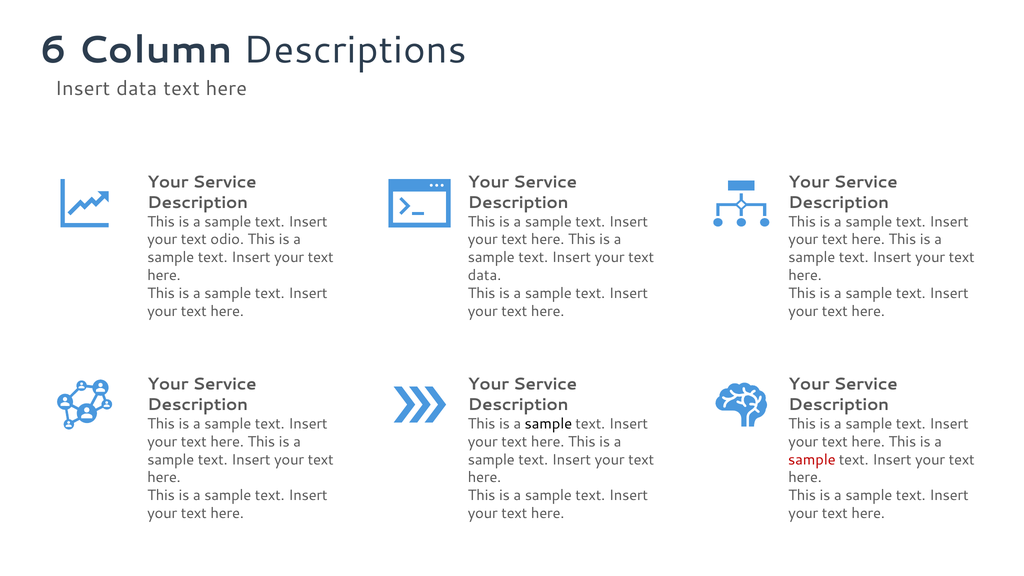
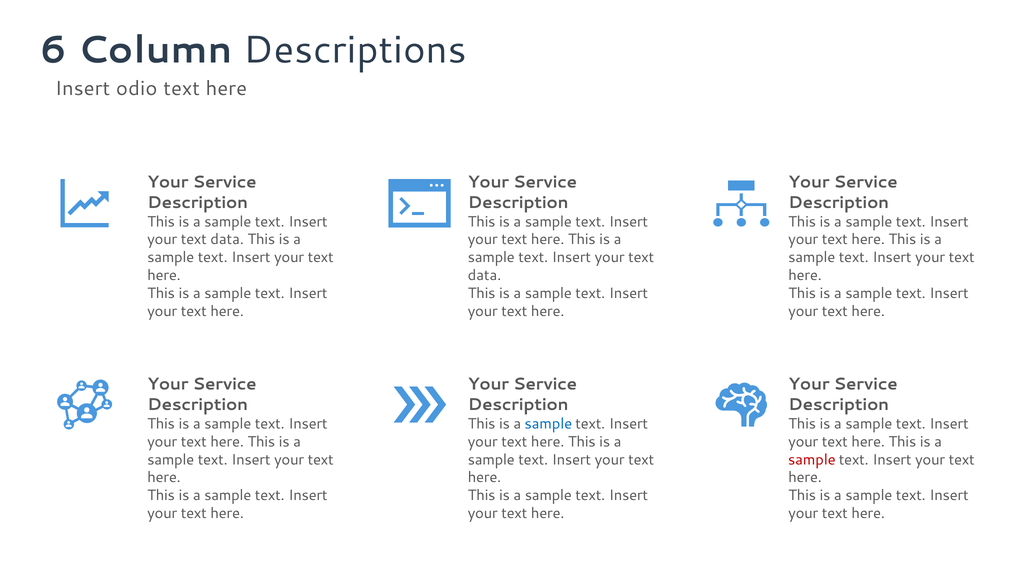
Insert data: data -> odio
odio at (227, 240): odio -> data
sample at (548, 424) colour: black -> blue
